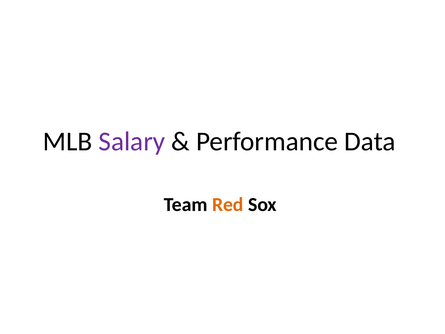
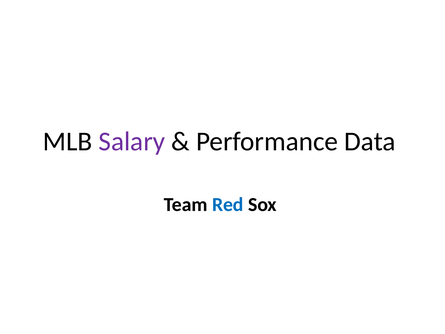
Red colour: orange -> blue
